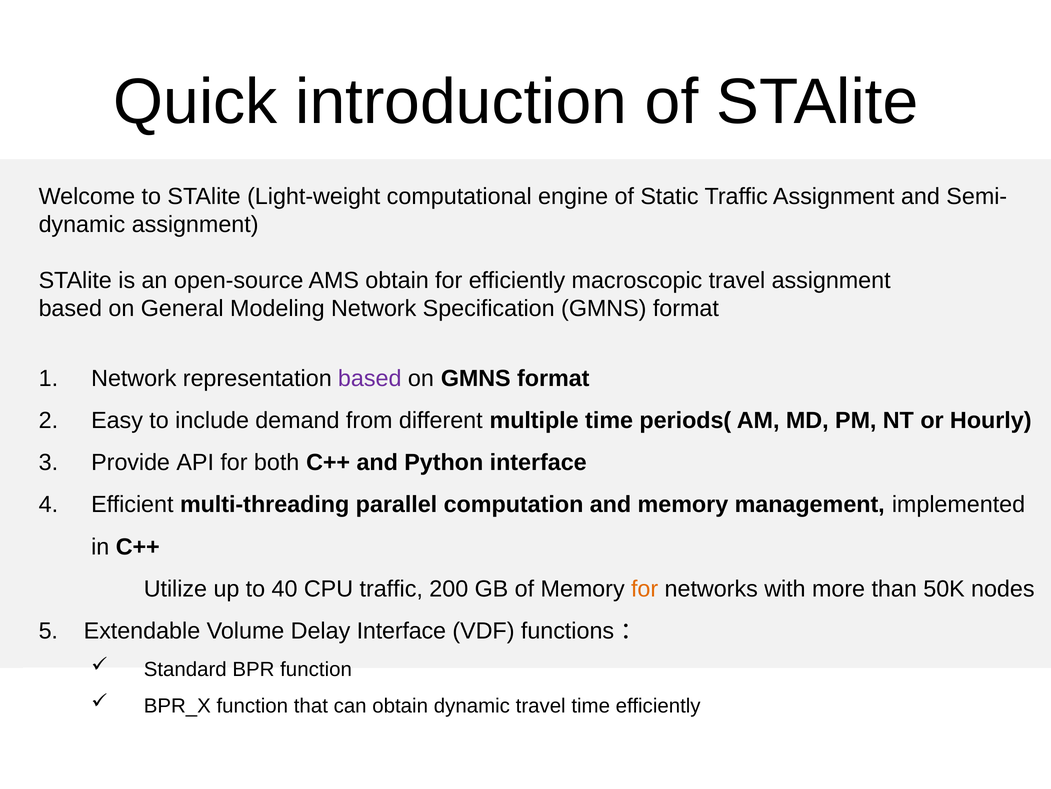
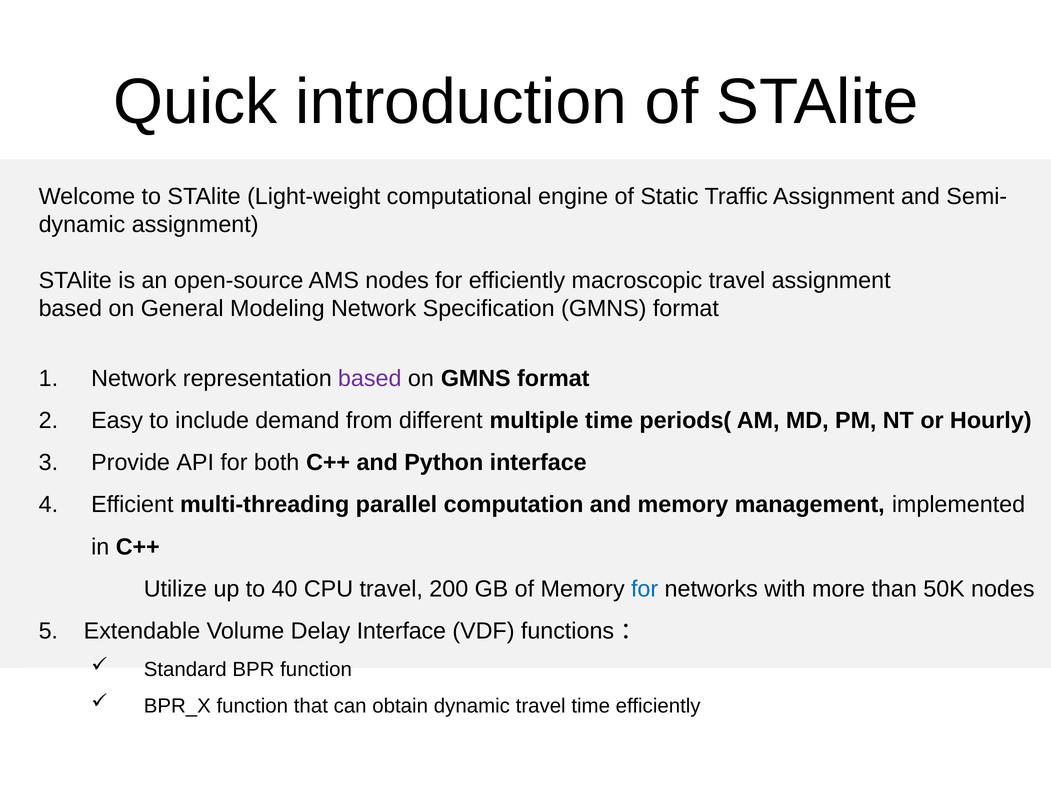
AMS obtain: obtain -> nodes
CPU traffic: traffic -> travel
for at (645, 588) colour: orange -> blue
